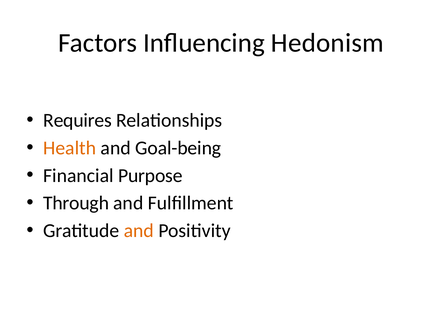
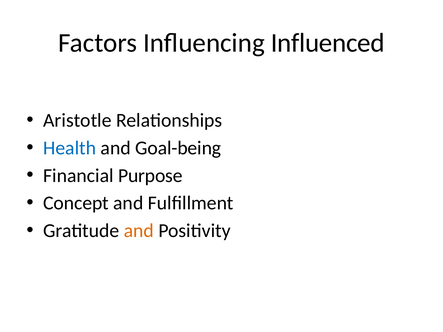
Hedonism: Hedonism -> Influenced
Requires: Requires -> Aristotle
Health colour: orange -> blue
Through: Through -> Concept
